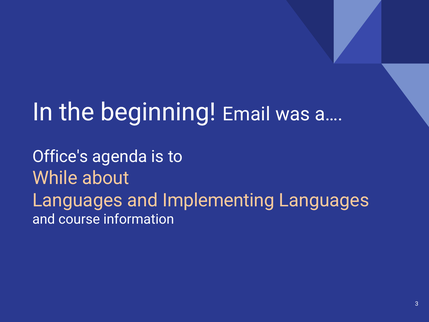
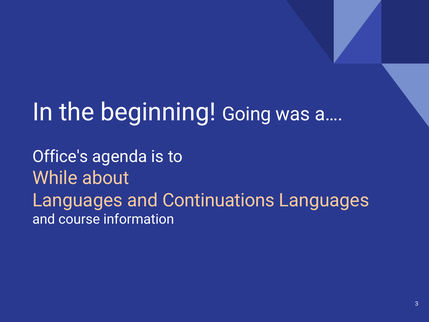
Email: Email -> Going
Implementing: Implementing -> Continuations
